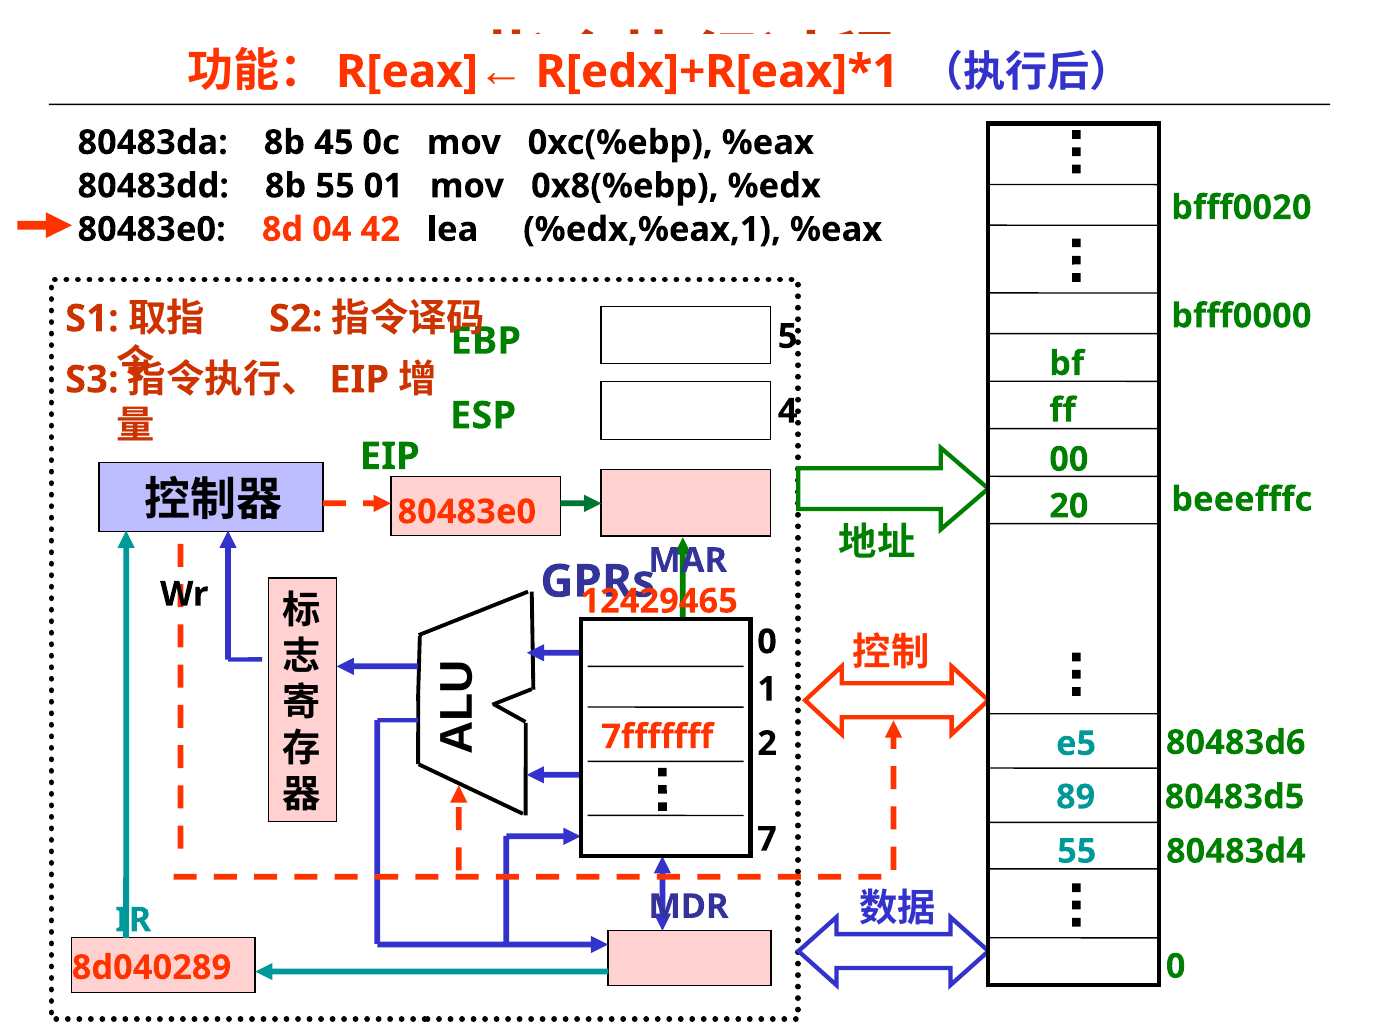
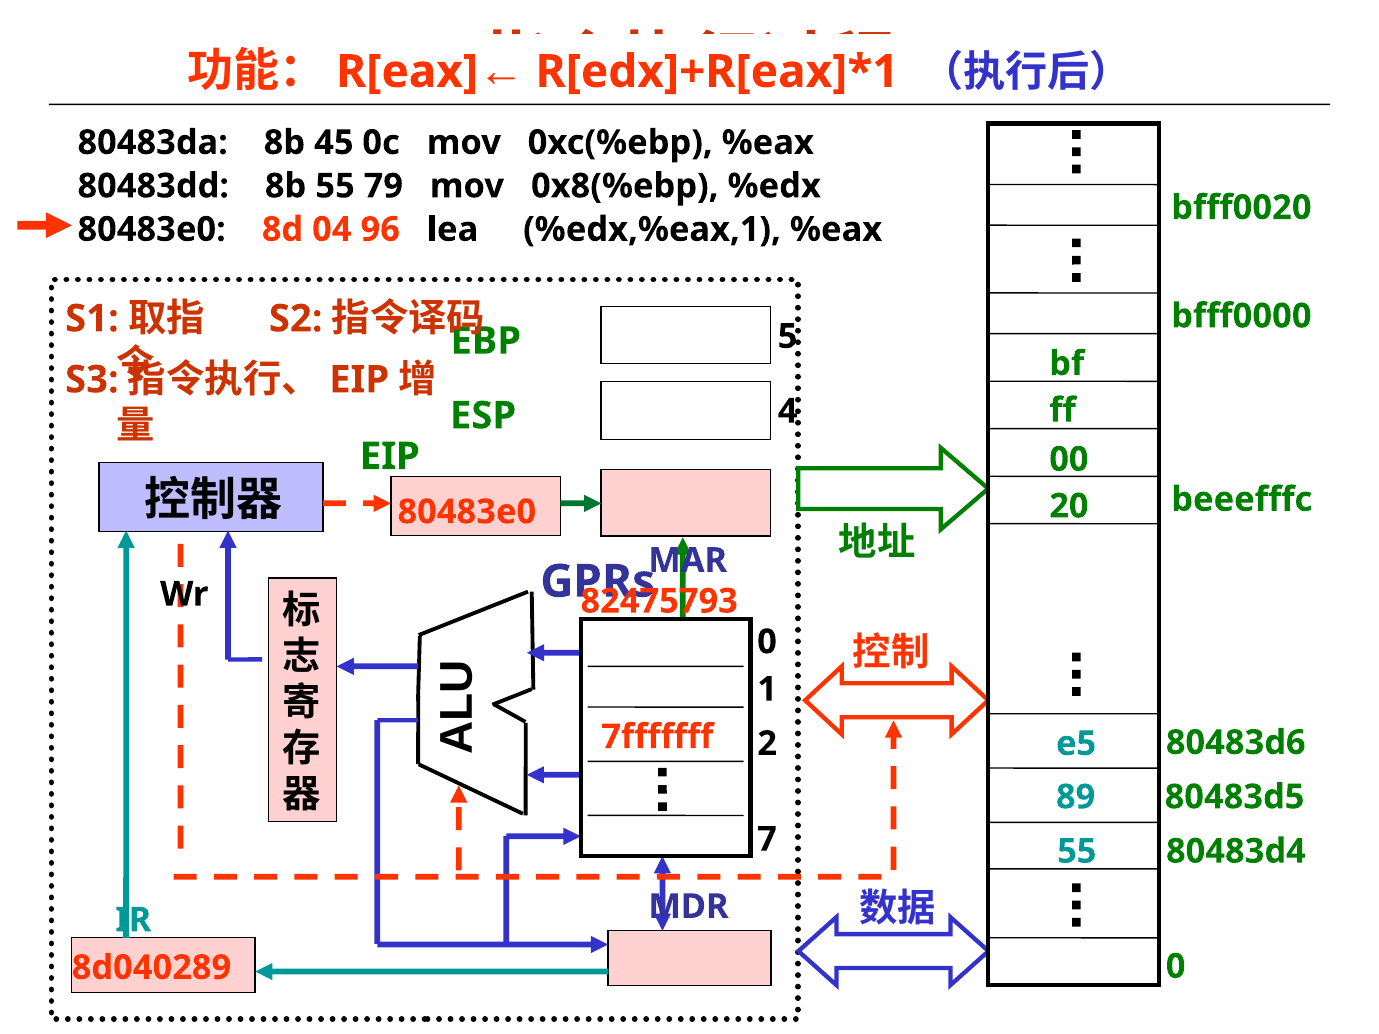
01: 01 -> 79
42: 42 -> 96
12429465: 12429465 -> 82475793
